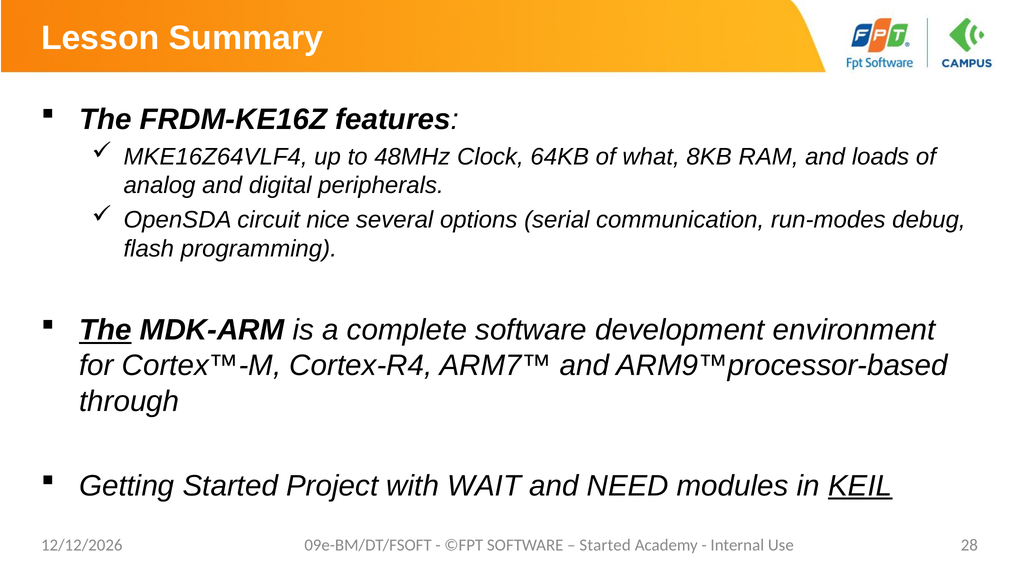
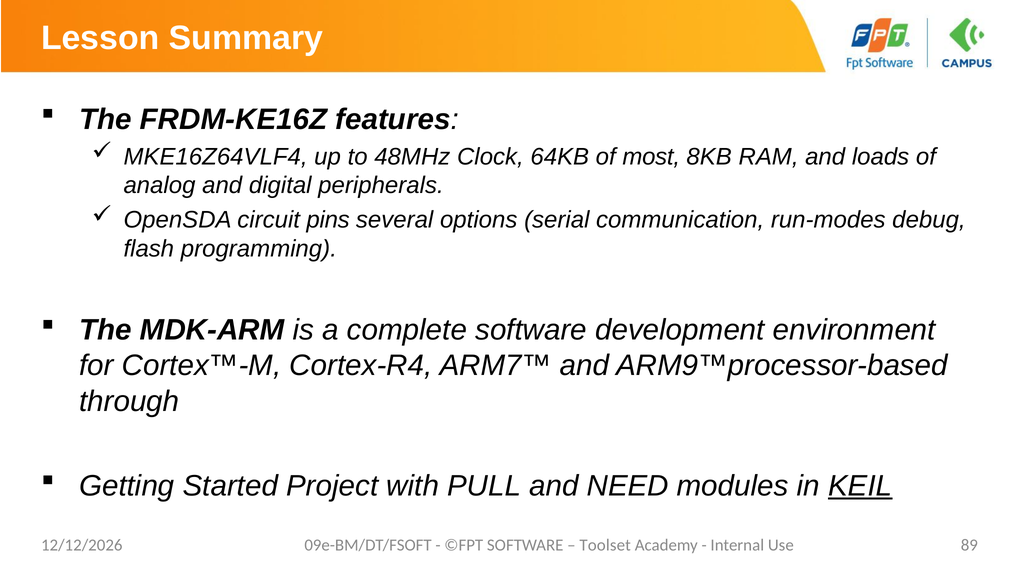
what: what -> most
nice: nice -> pins
The at (105, 330) underline: present -> none
WAIT: WAIT -> PULL
Started at (605, 545): Started -> Toolset
28: 28 -> 89
